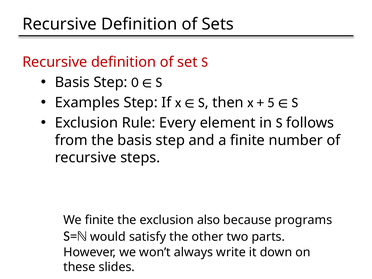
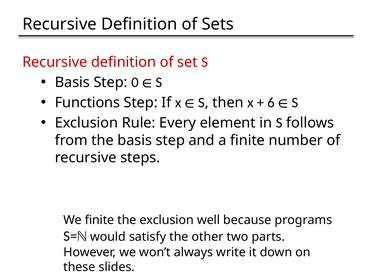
Examples: Examples -> Functions
5: 5 -> 6
also: also -> well
